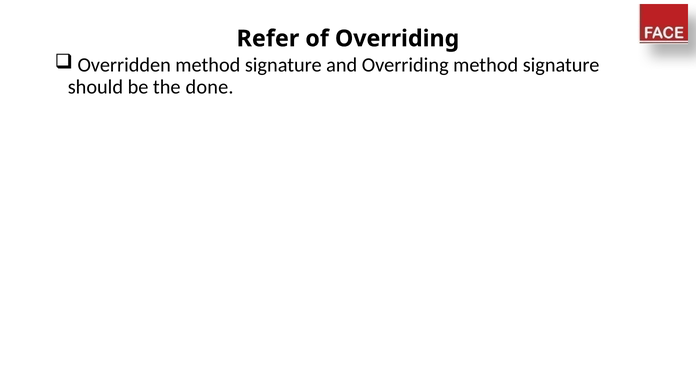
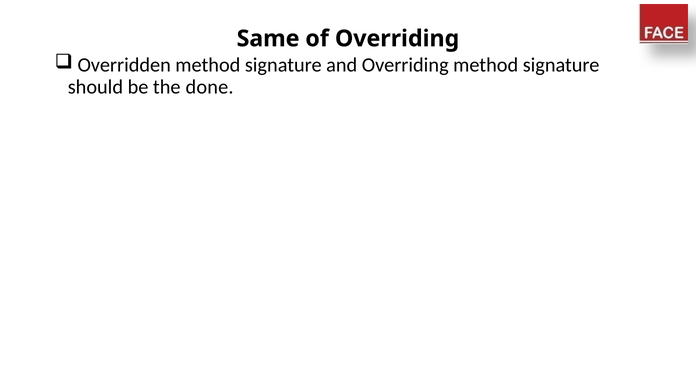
Refer: Refer -> Same
